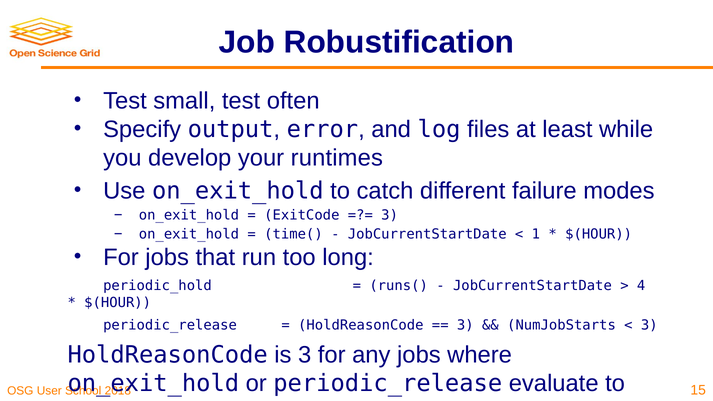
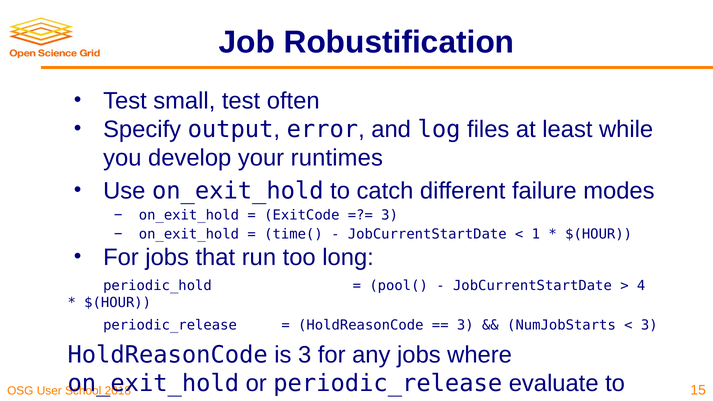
runs(: runs( -> pool(
